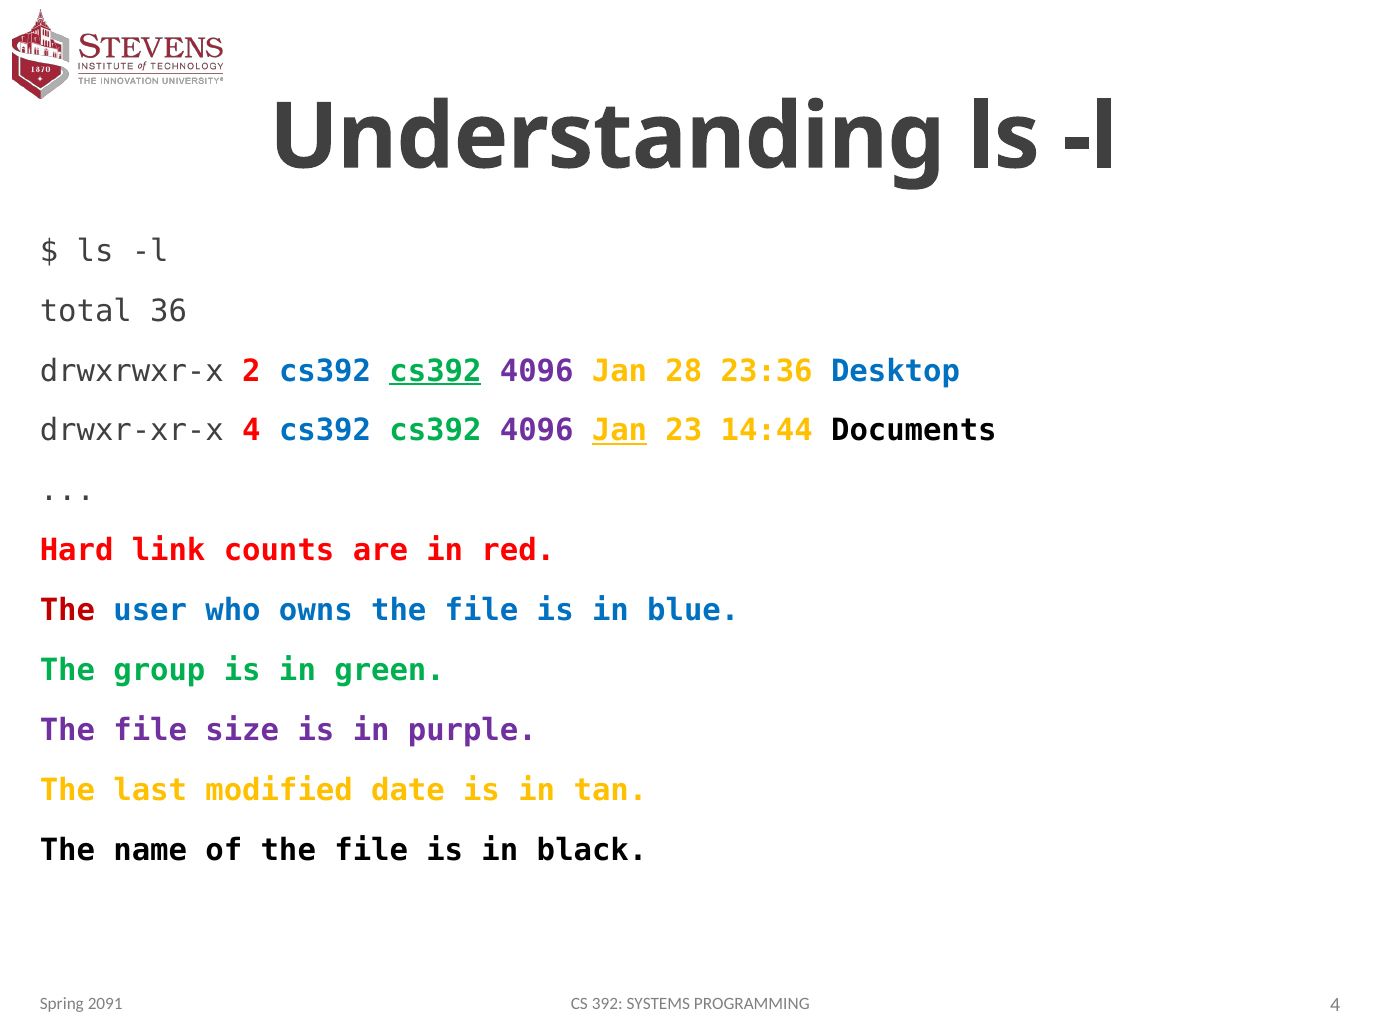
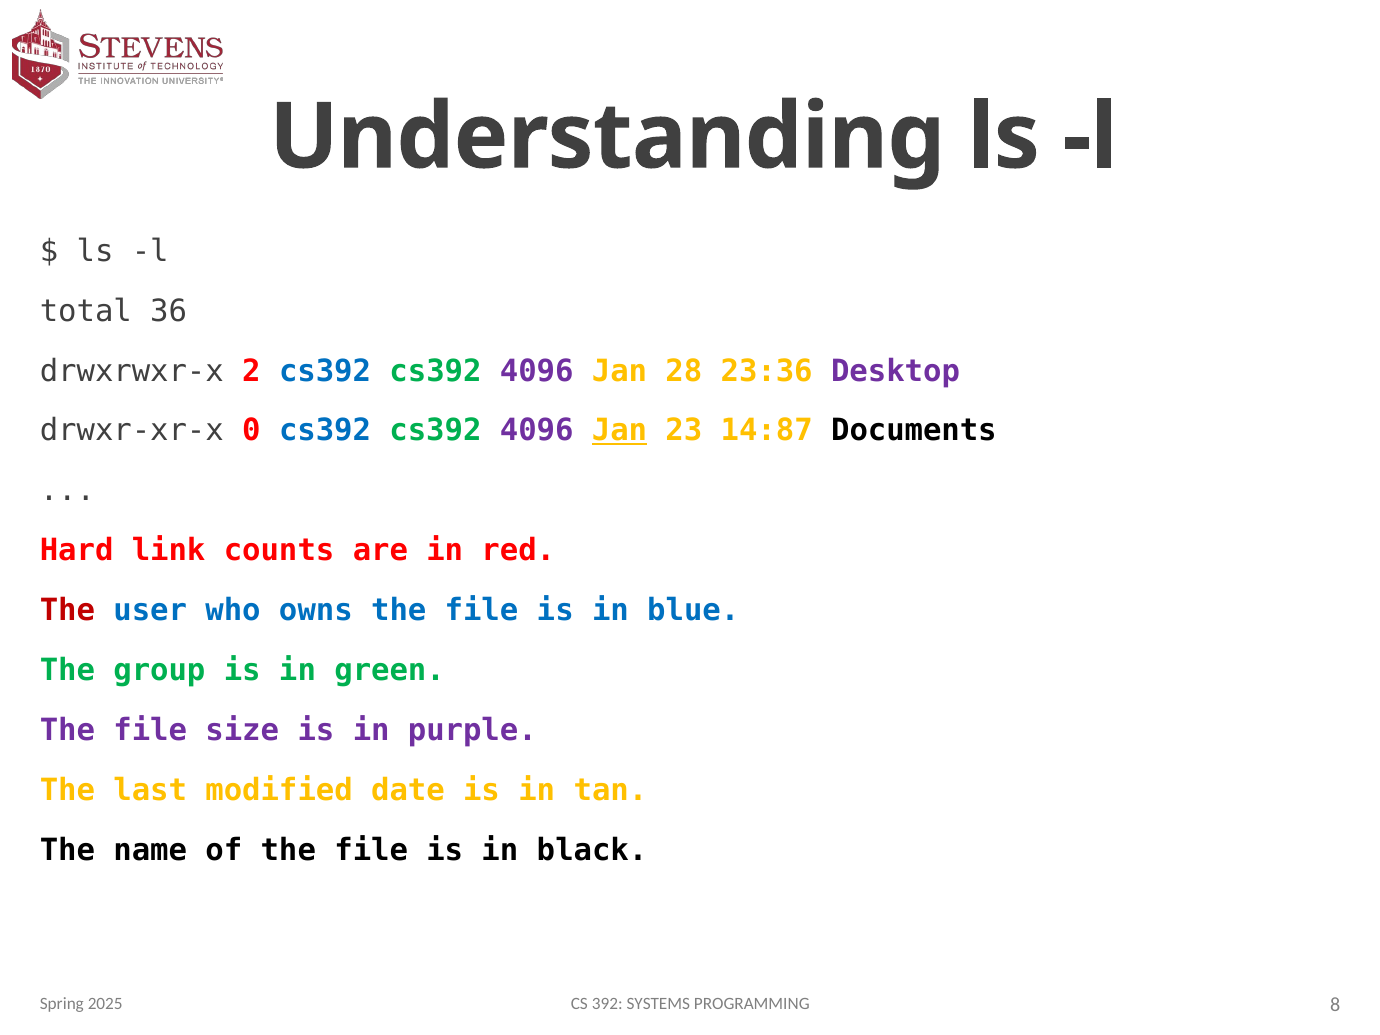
cs392 at (435, 371) underline: present -> none
Desktop colour: blue -> purple
drwxr-xr-x 4: 4 -> 0
14:44: 14:44 -> 14:87
2091: 2091 -> 2025
PROGRAMMING 4: 4 -> 8
